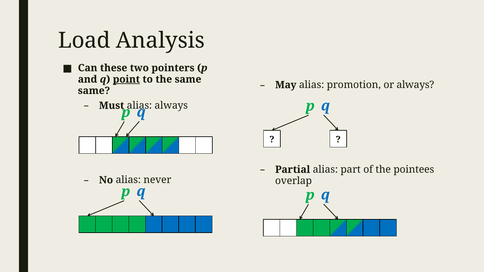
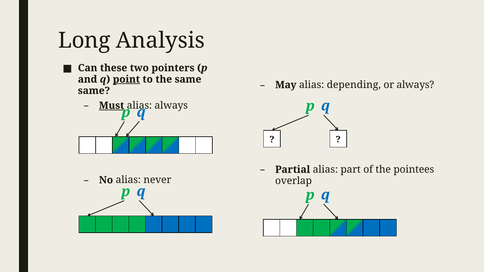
Load: Load -> Long
promotion: promotion -> depending
Must underline: none -> present
